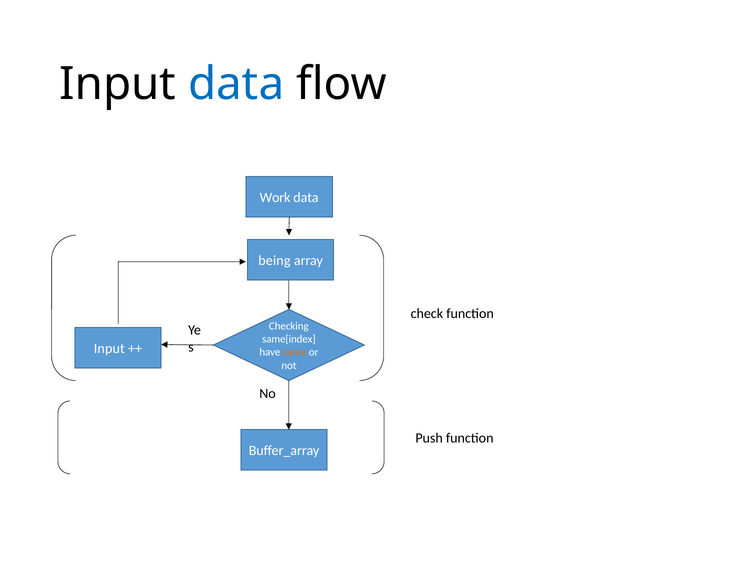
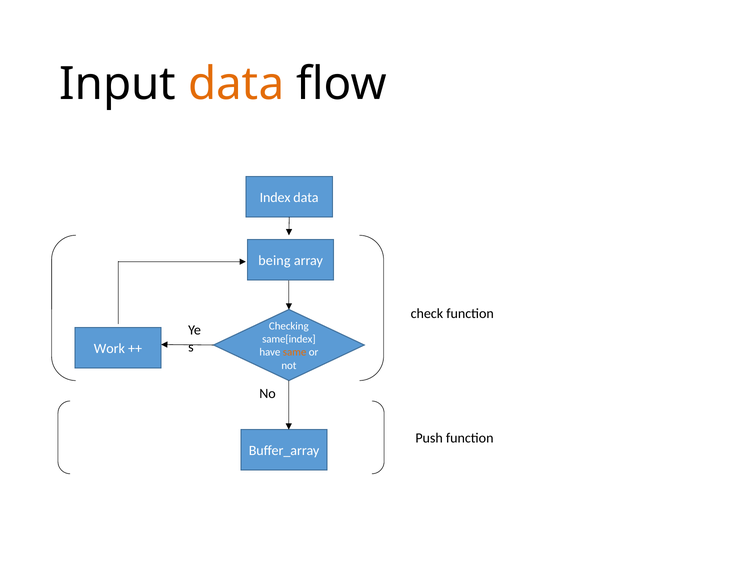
data at (236, 84) colour: blue -> orange
Work: Work -> Index
Input at (109, 348): Input -> Work
